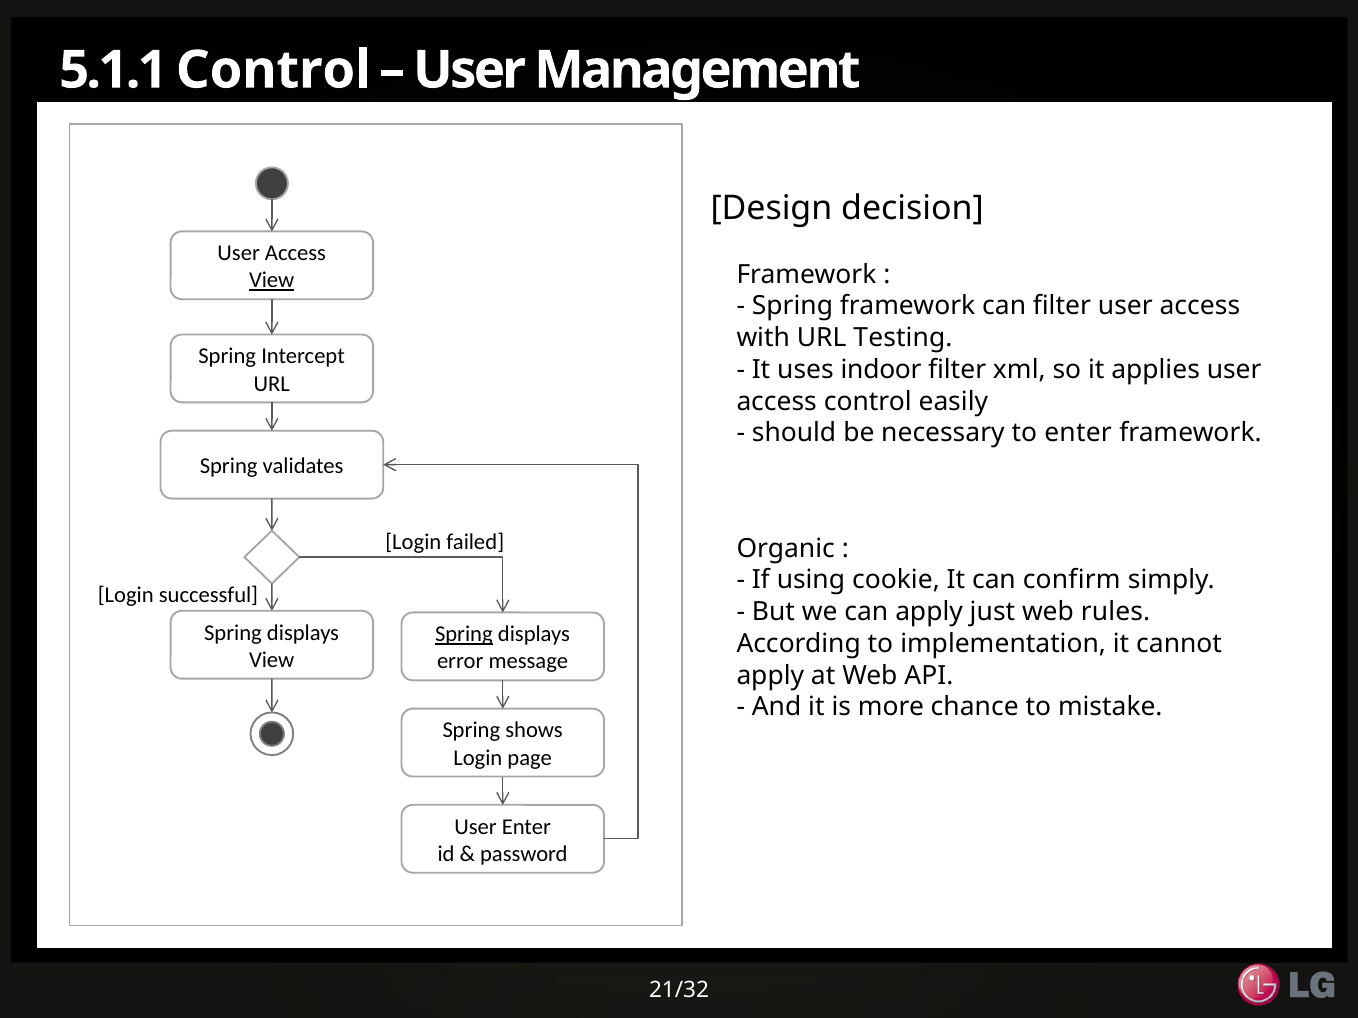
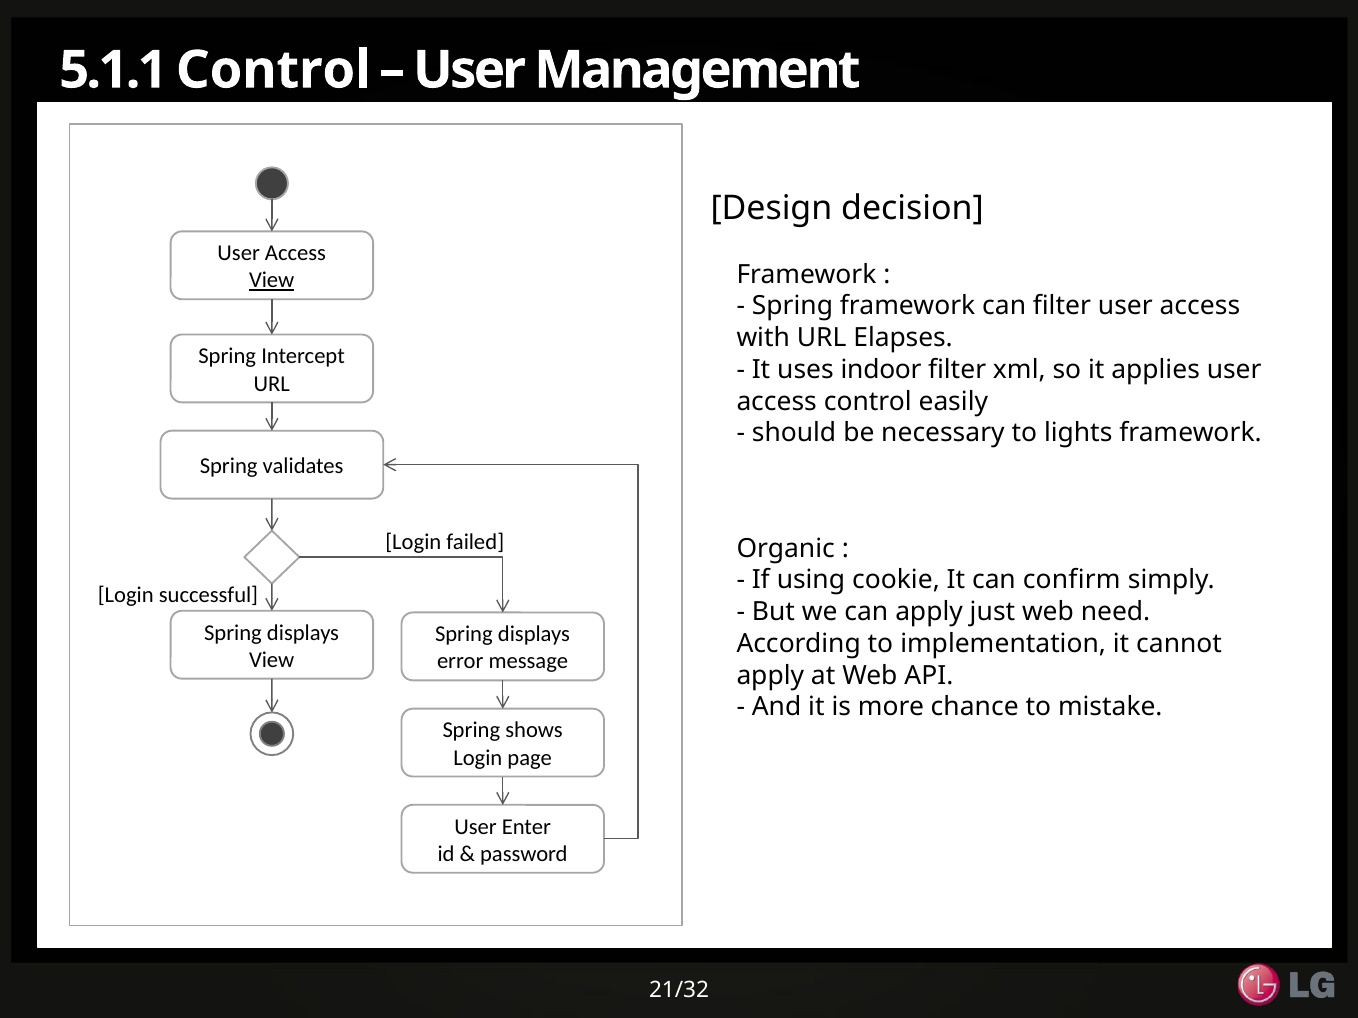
Testing: Testing -> Elapses
to enter: enter -> lights
rules: rules -> need
Spring at (464, 635) underline: present -> none
